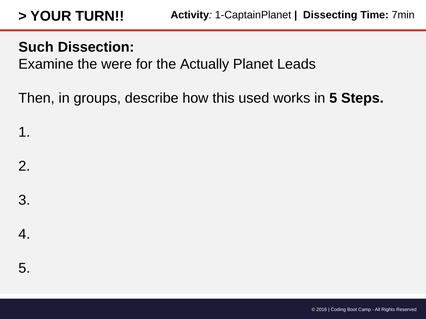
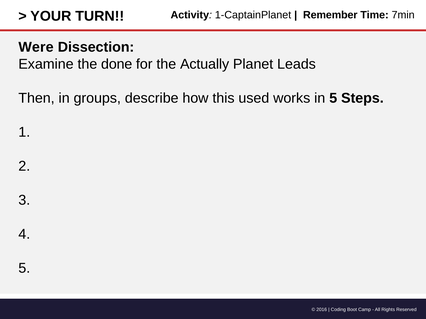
Dissecting: Dissecting -> Remember
Such: Such -> Were
were: were -> done
